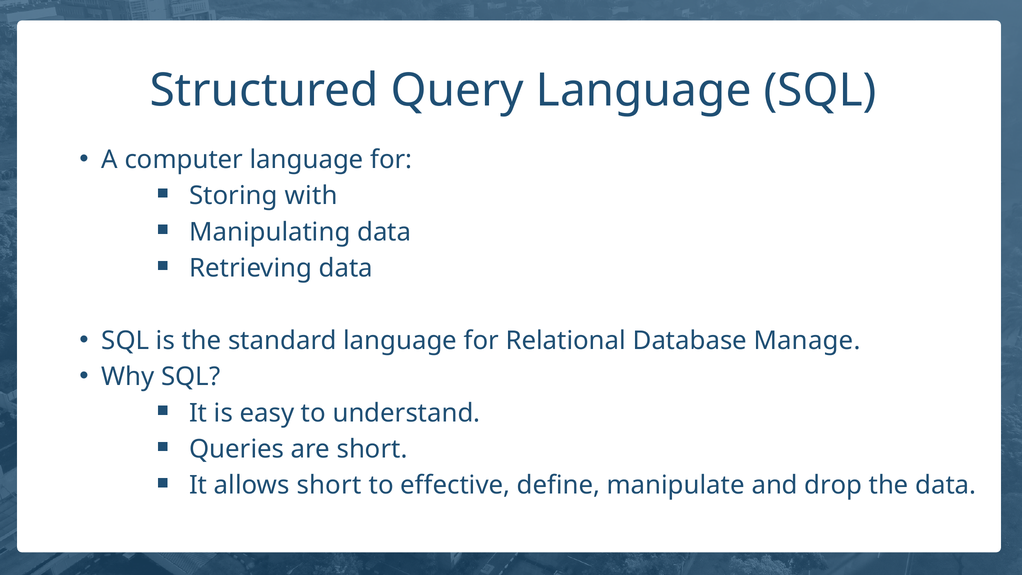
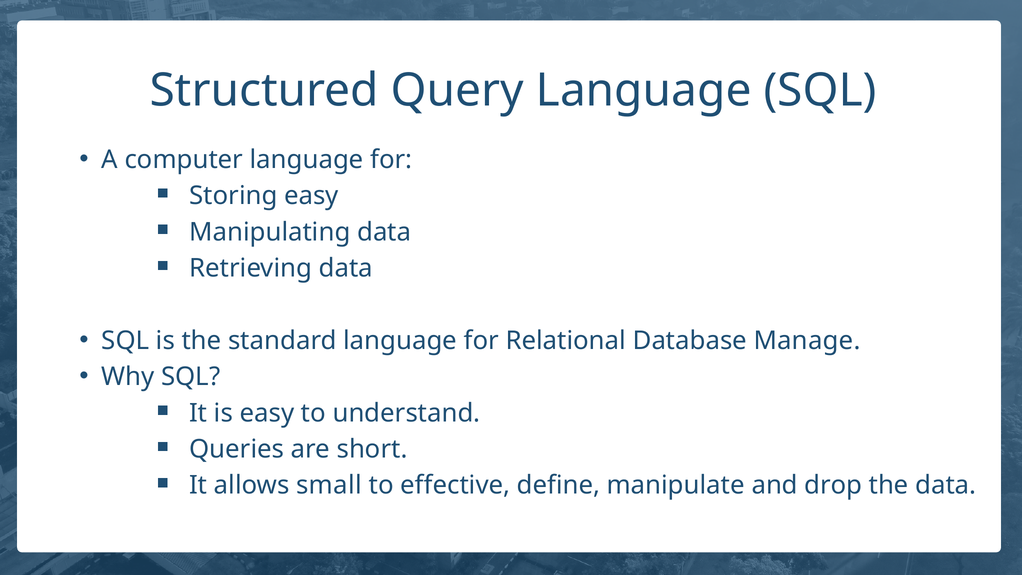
Storing with: with -> easy
allows short: short -> small
